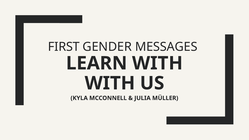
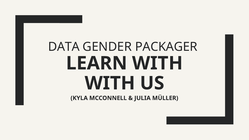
FIRST: FIRST -> DATA
MESSAGES: MESSAGES -> PACKAGER
